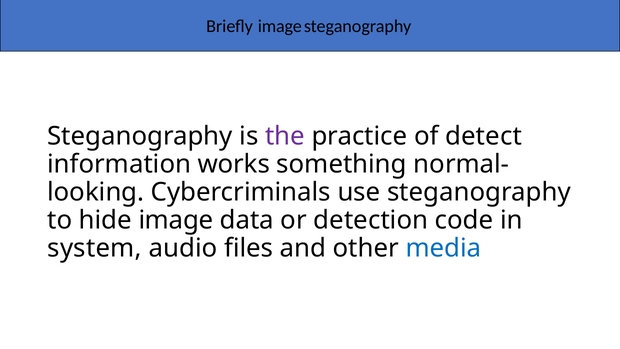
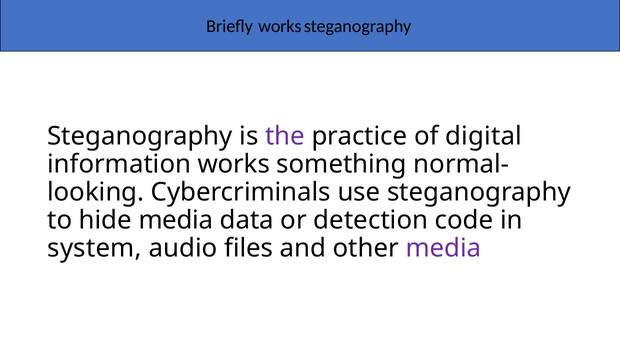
Briefly image: image -> works
detect: detect -> digital
hide image: image -> media
media at (443, 248) colour: blue -> purple
